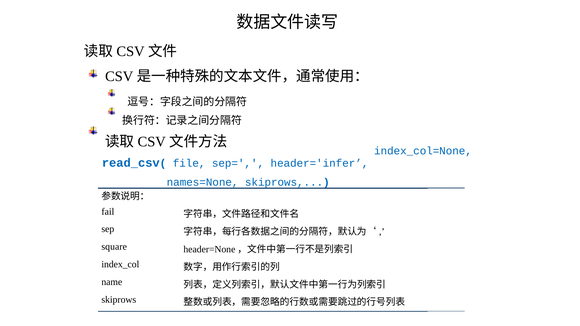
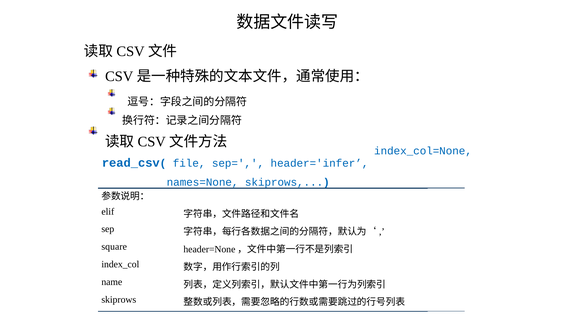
fail: fail -> elif
